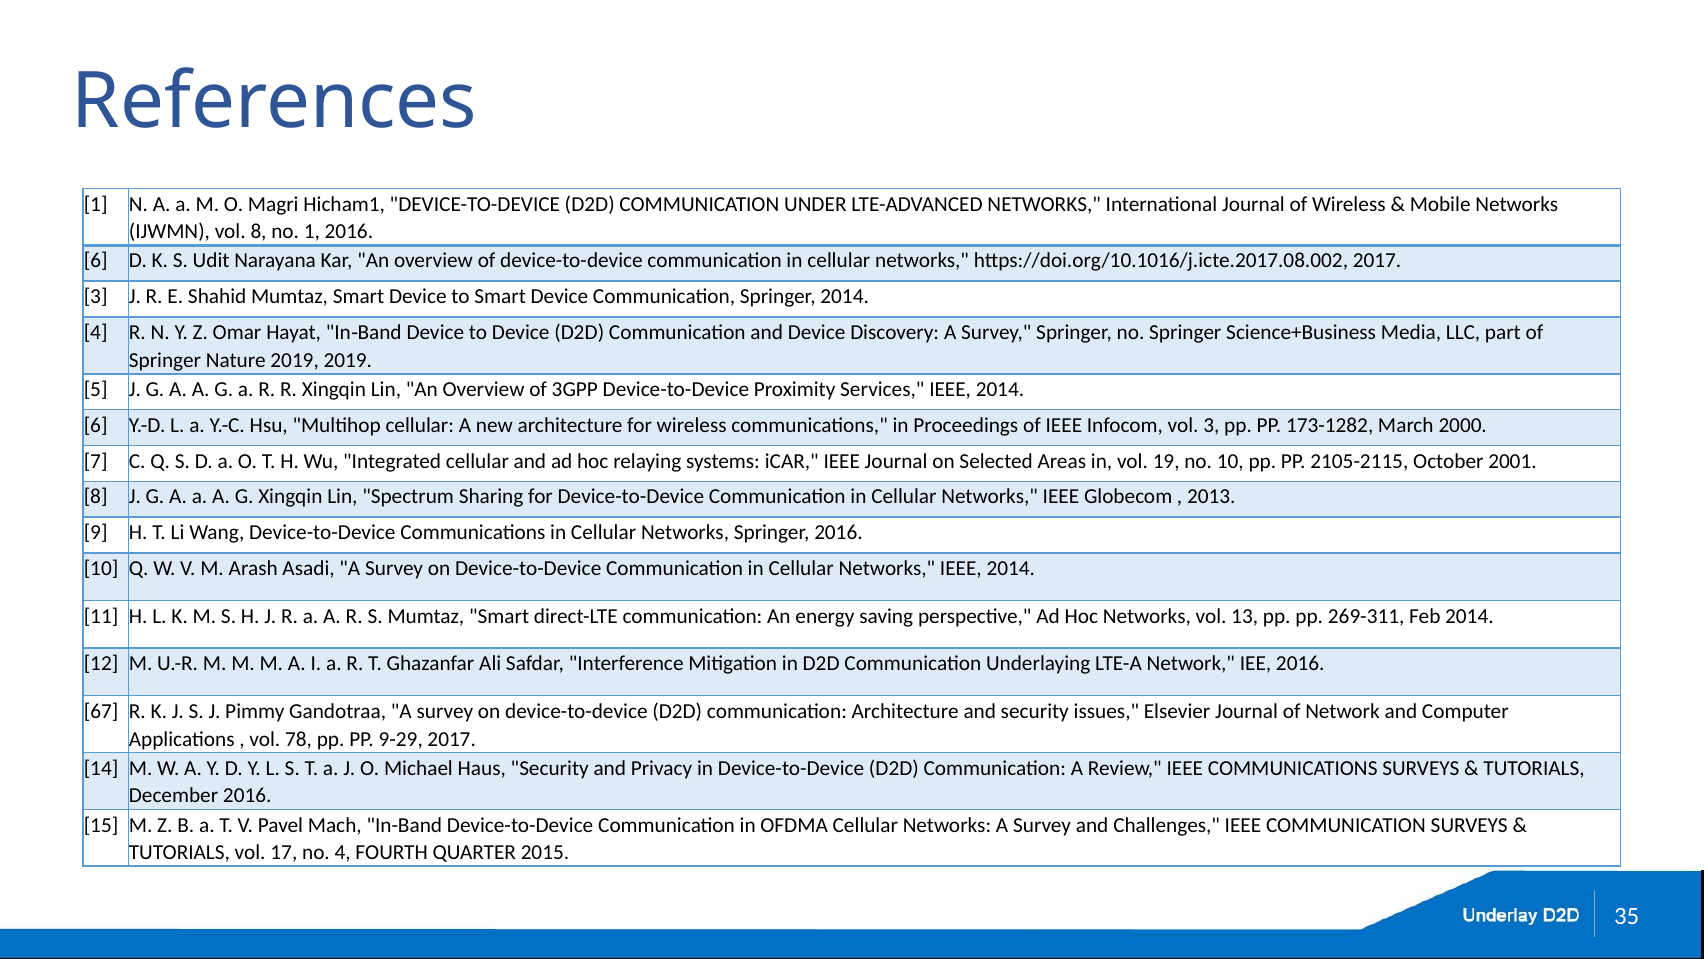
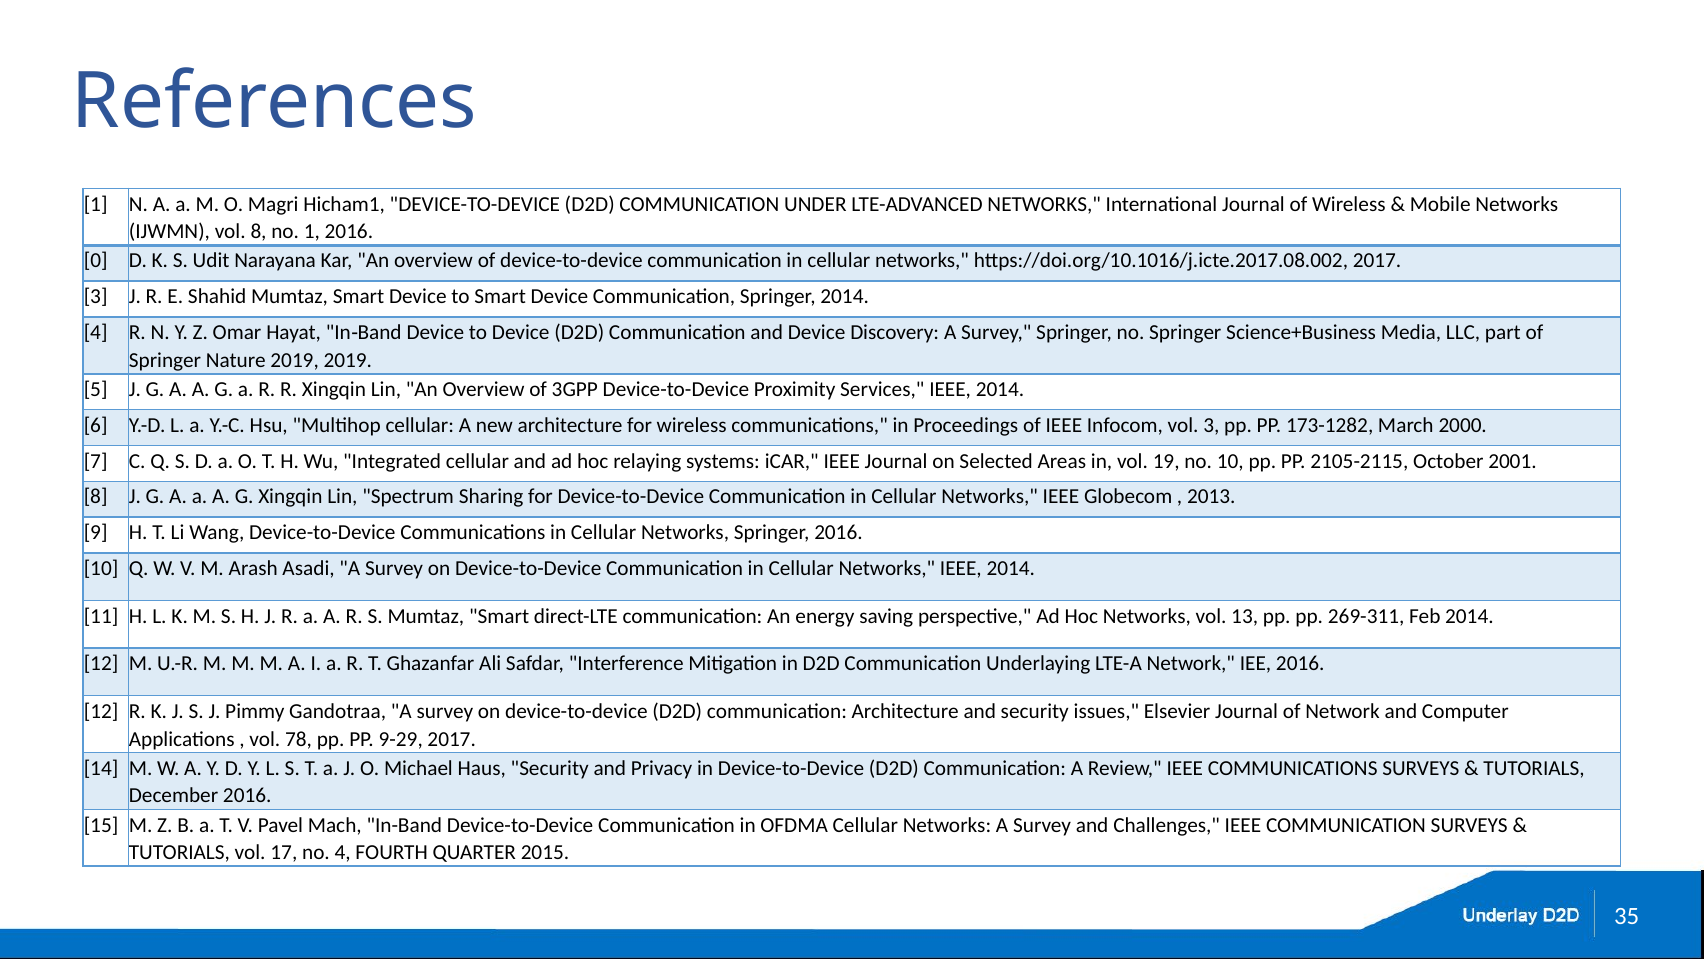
6 at (96, 261): 6 -> 0
67 at (101, 711): 67 -> 12
